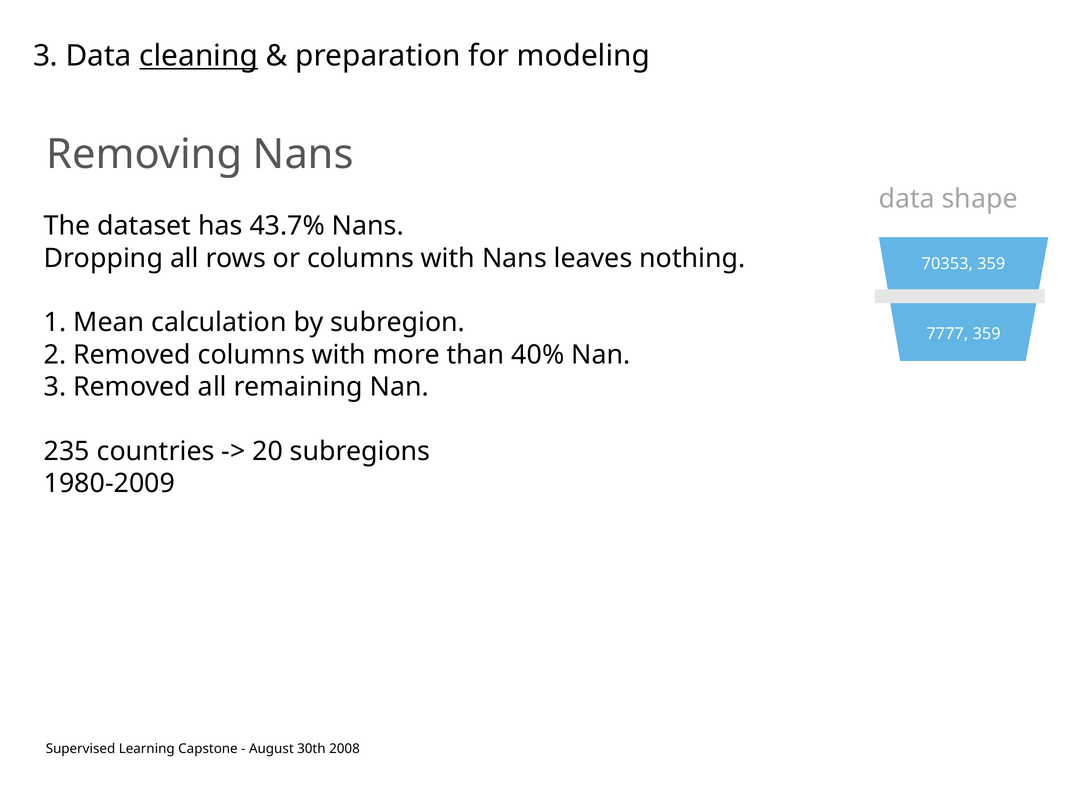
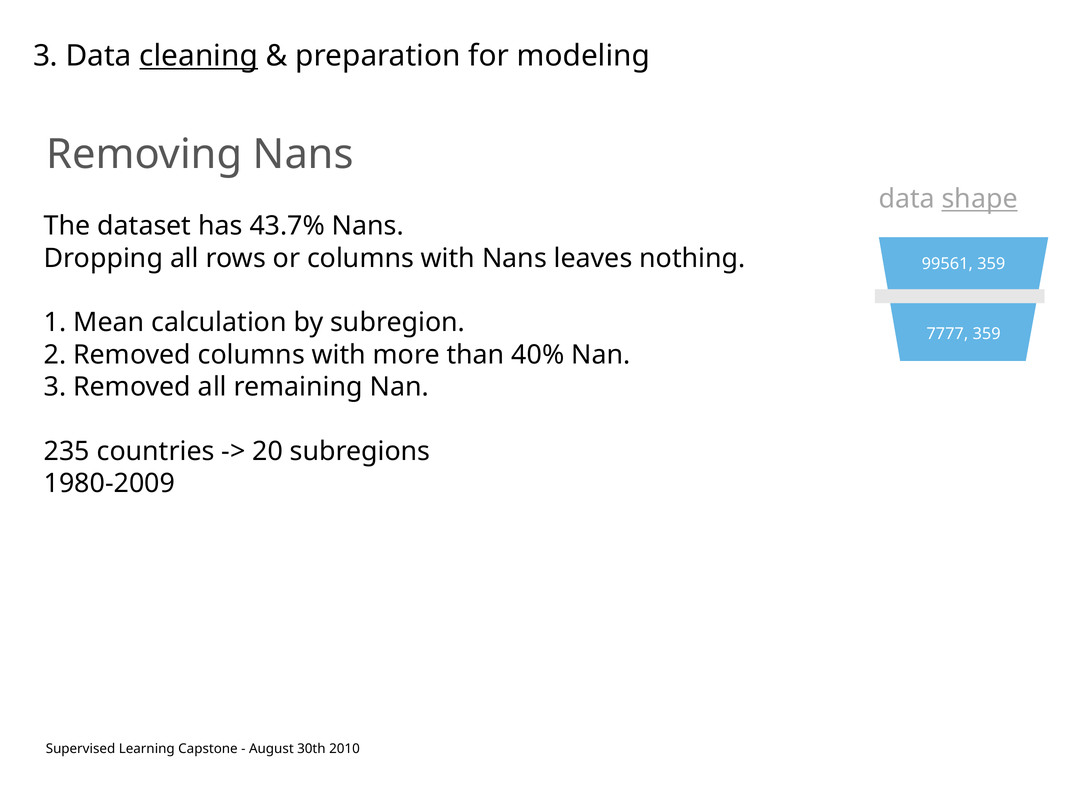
shape underline: none -> present
70353: 70353 -> 99561
2008: 2008 -> 2010
